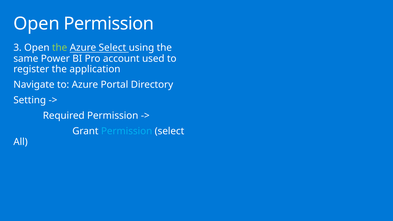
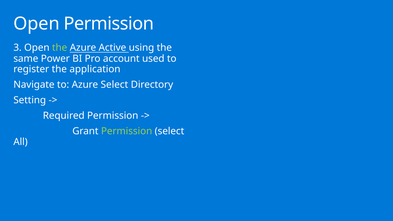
Azure Select: Select -> Active
Azure Portal: Portal -> Select
Permission at (127, 131) colour: light blue -> light green
